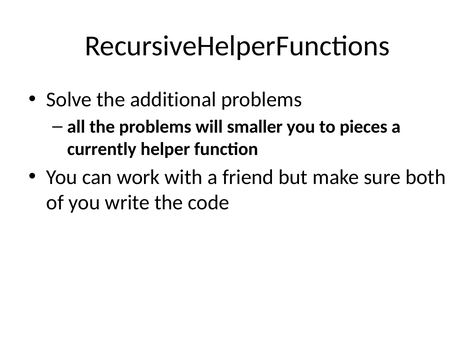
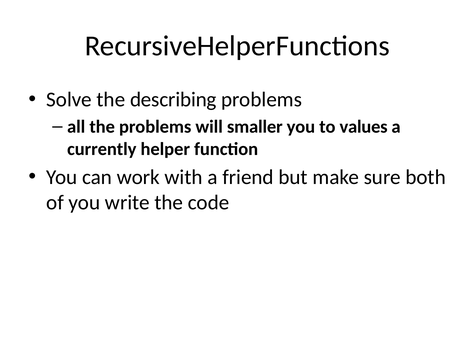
additional: additional -> describing
pieces: pieces -> values
